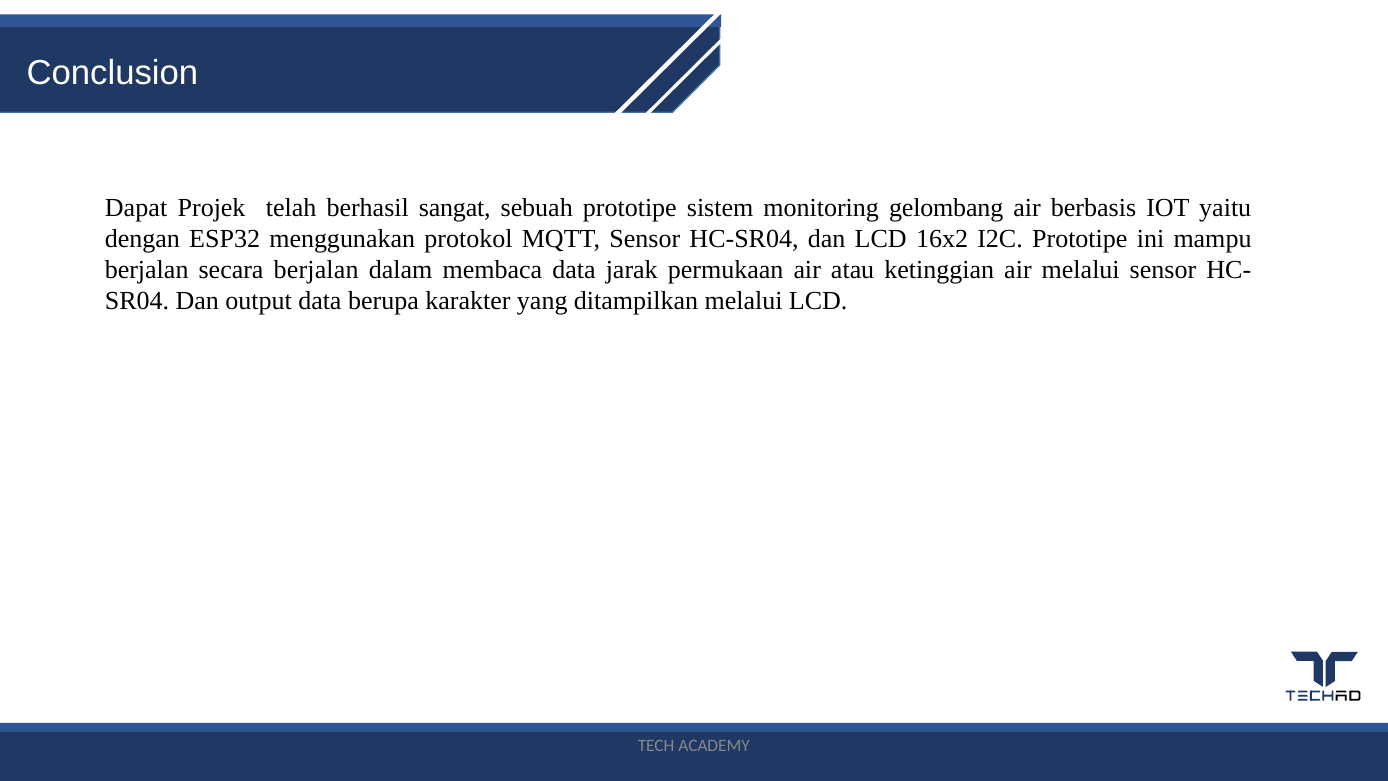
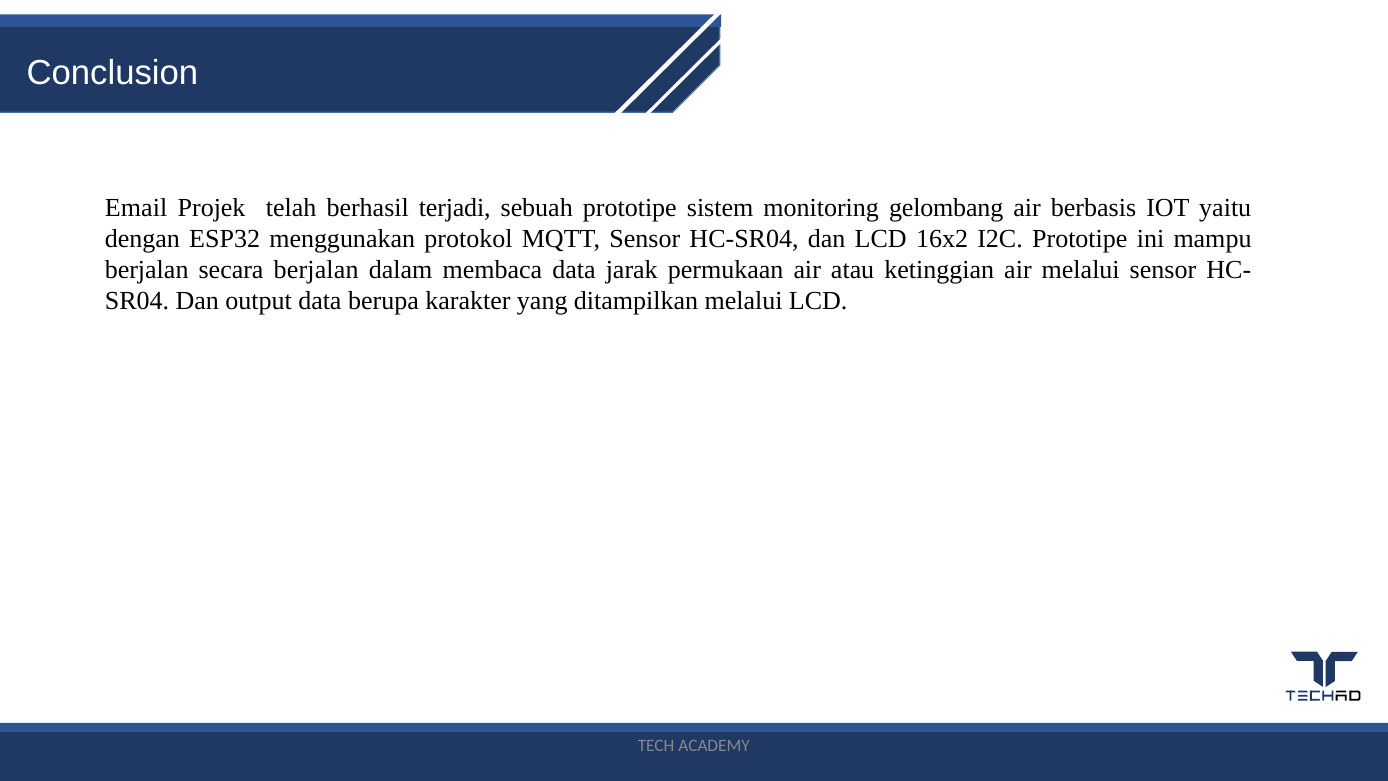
Dapat: Dapat -> Email
sangat: sangat -> terjadi
